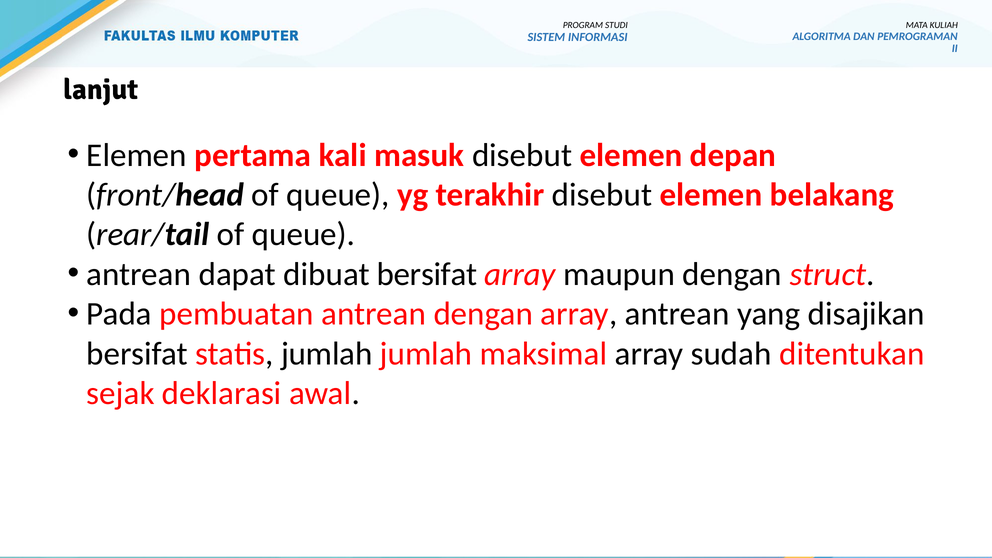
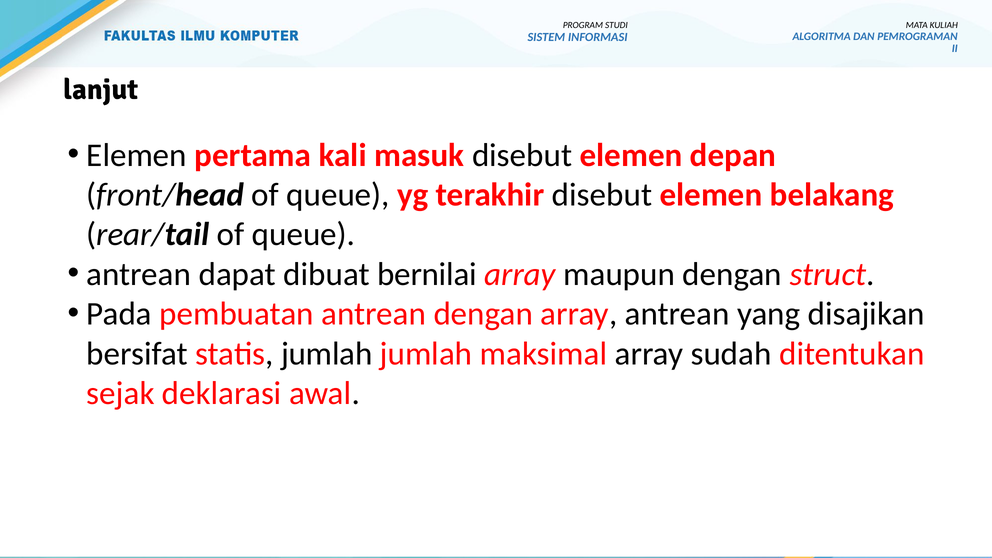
dibuat bersifat: bersifat -> bernilai
